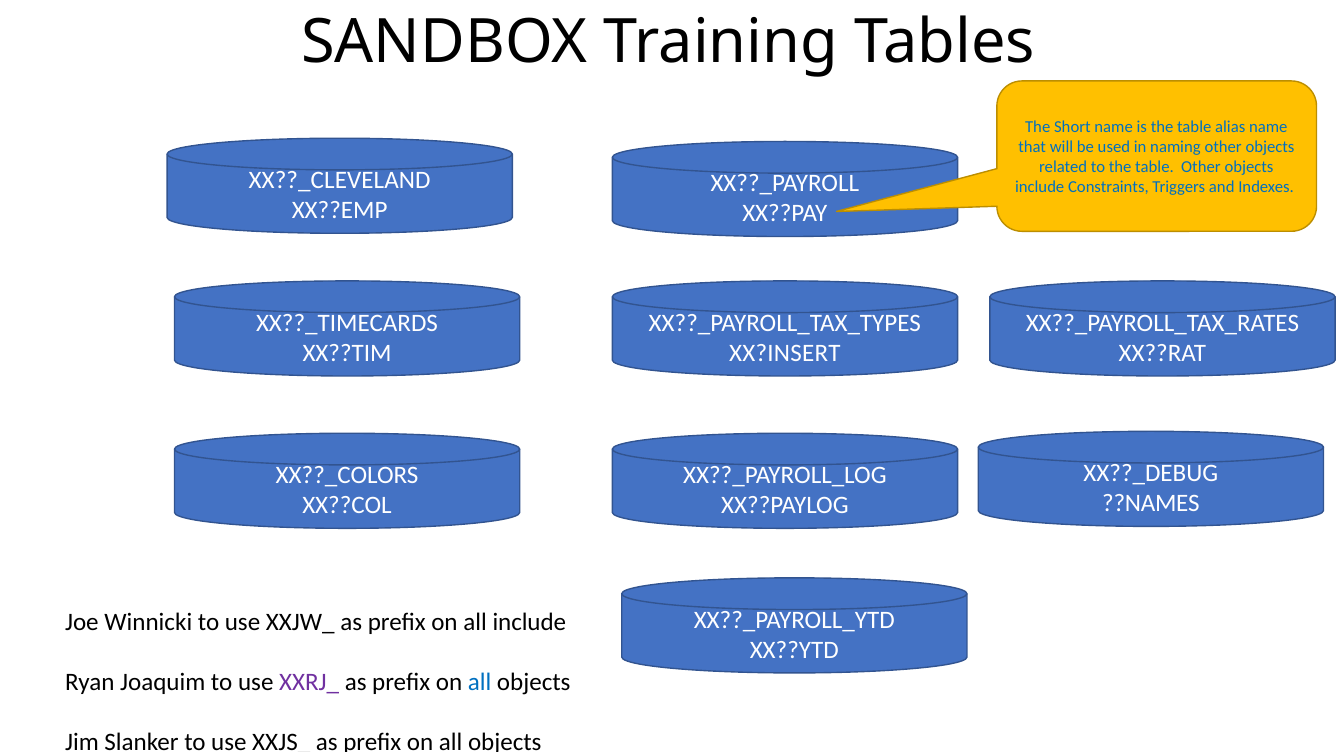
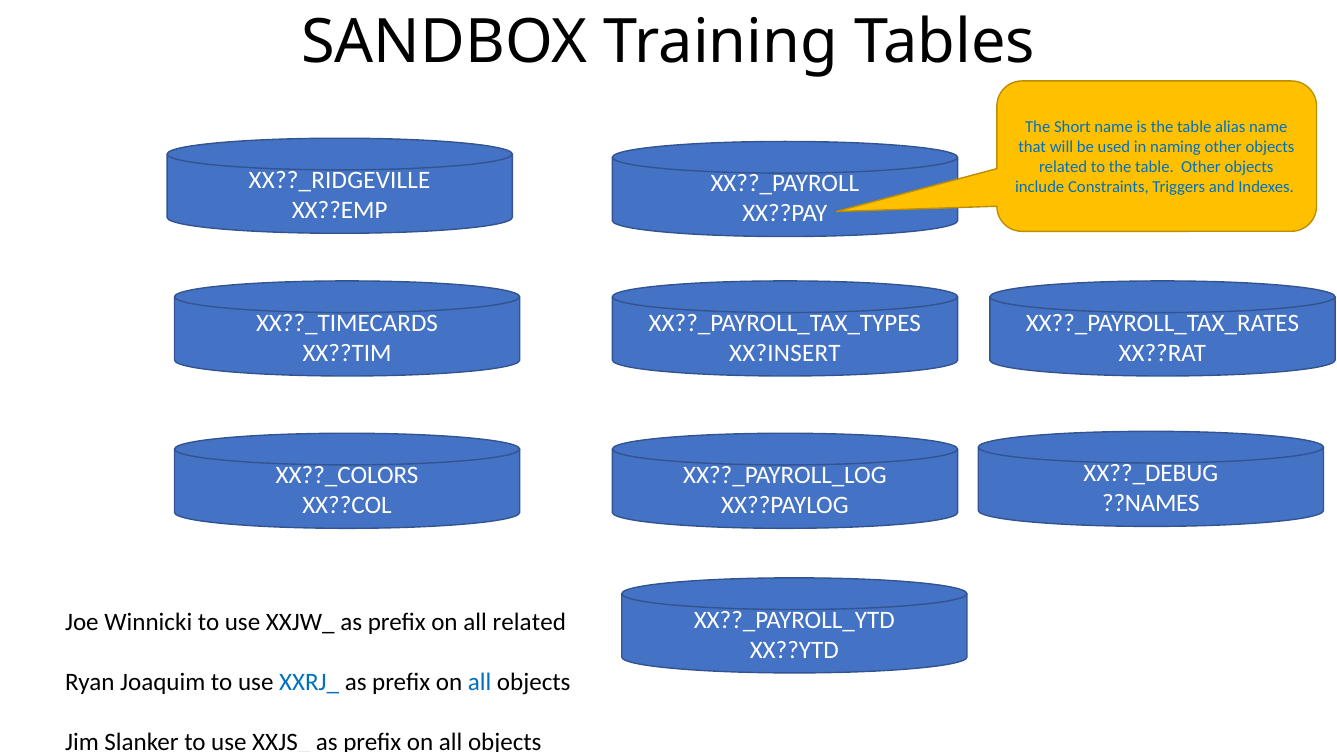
XX??_CLEVELAND: XX??_CLEVELAND -> XX??_RIDGEVILLE
all include: include -> related
XXRJ_ colour: purple -> blue
